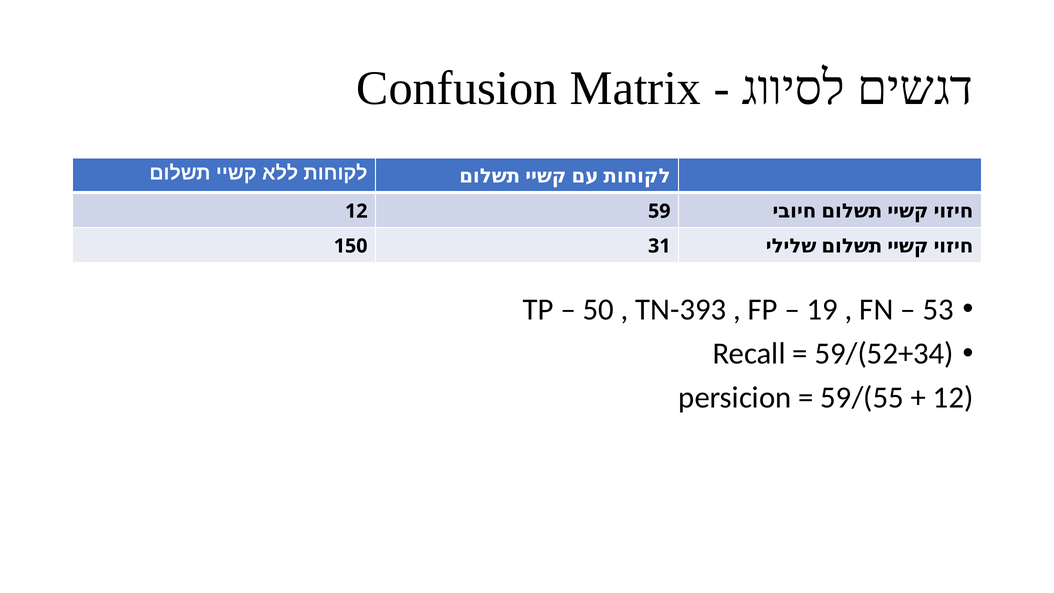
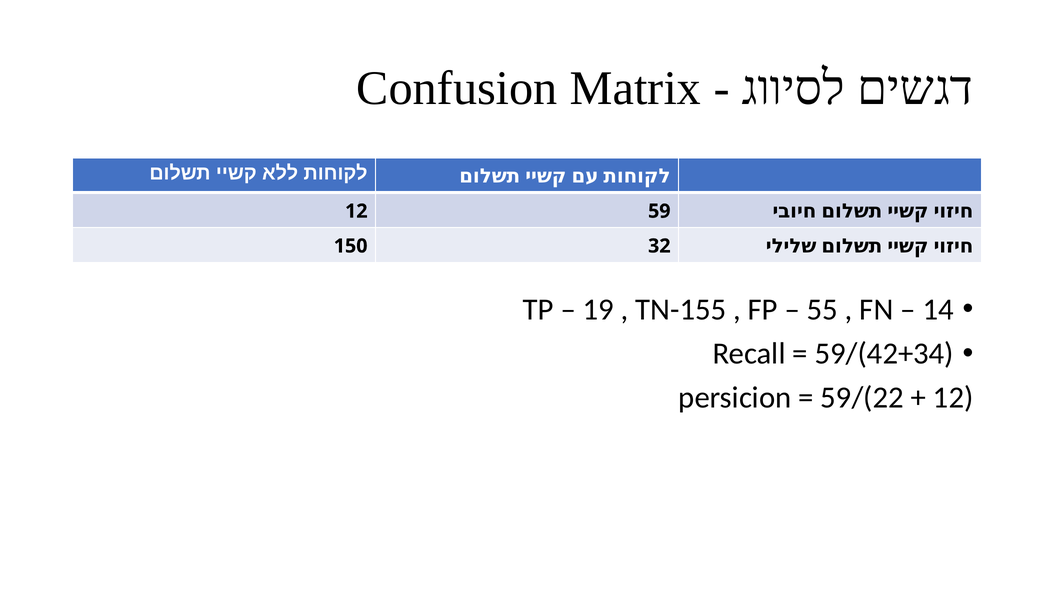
31: 31 -> 32
50: 50 -> 19
TN-393: TN-393 -> TN-155
19: 19 -> 55
53: 53 -> 14
59/(52+34: 59/(52+34 -> 59/(42+34
59/(55: 59/(55 -> 59/(22
